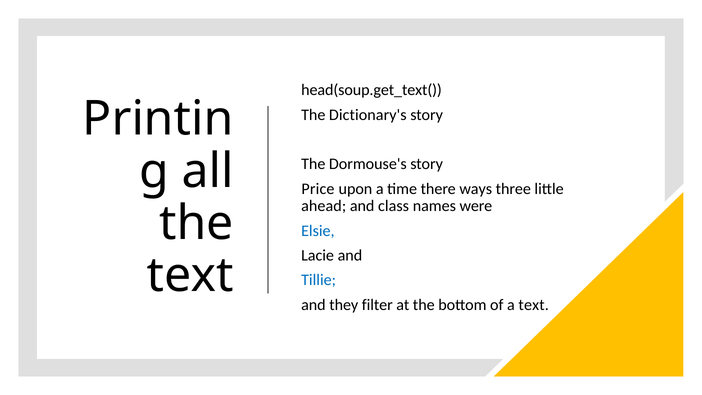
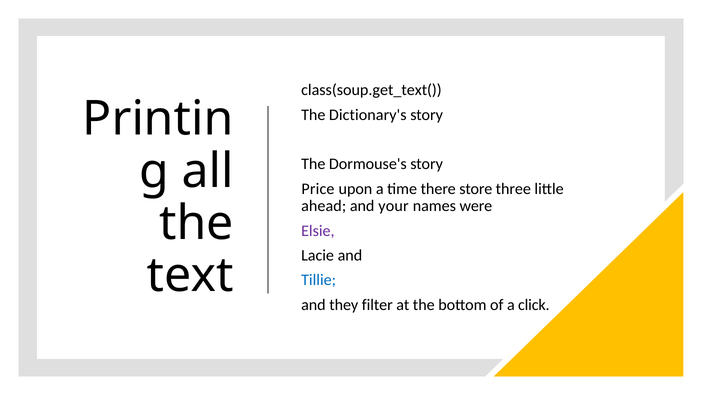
head(soup.get_text(: head(soup.get_text( -> class(soup.get_text(
ways: ways -> store
class: class -> your
Elsie colour: blue -> purple
a text: text -> click
